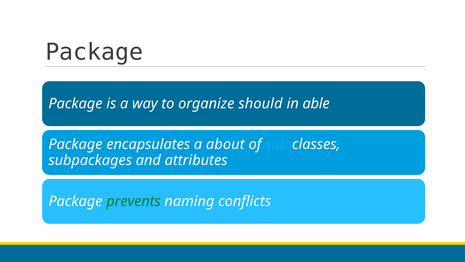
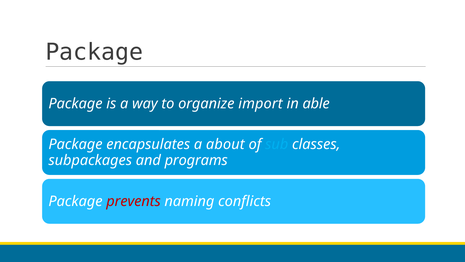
should: should -> import
attributes: attributes -> programs
prevents colour: green -> red
